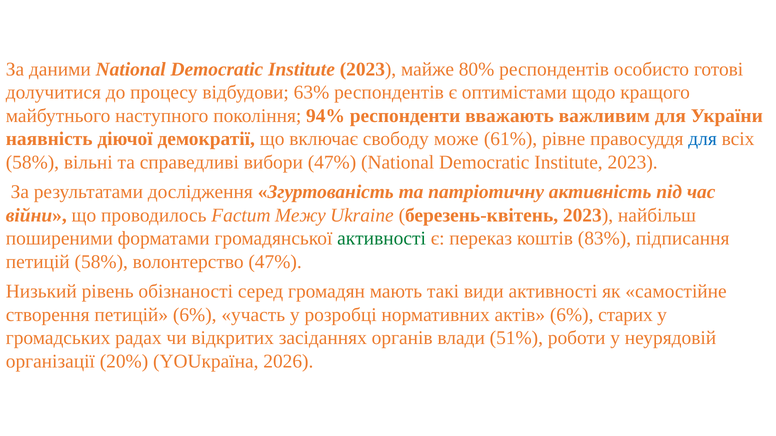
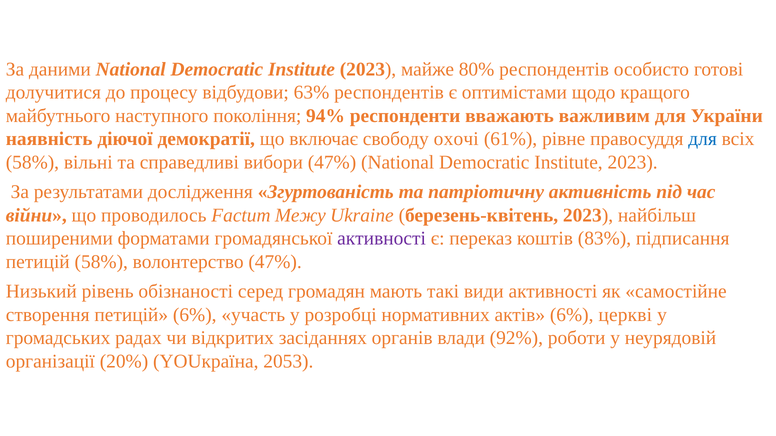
може: може -> охочі
активності at (382, 239) colour: green -> purple
старих: старих -> церкві
51%: 51% -> 92%
2026: 2026 -> 2053
